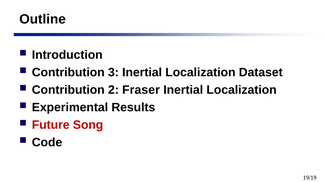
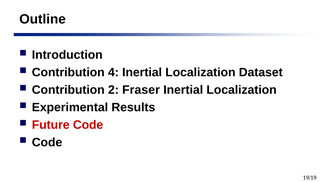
3: 3 -> 4
Future Song: Song -> Code
